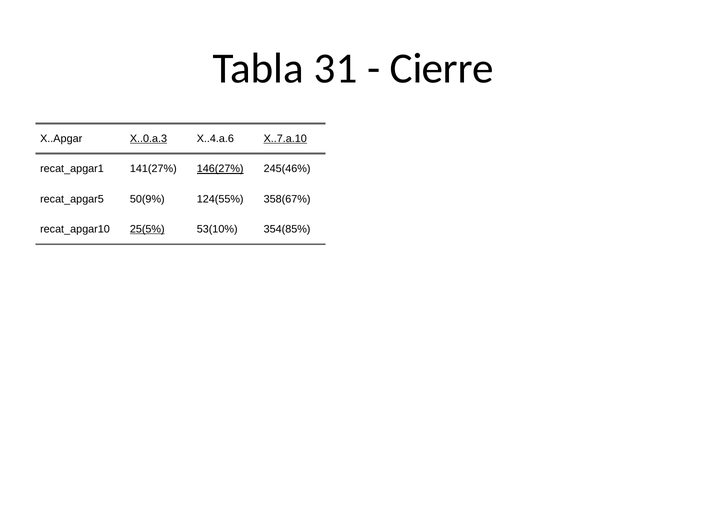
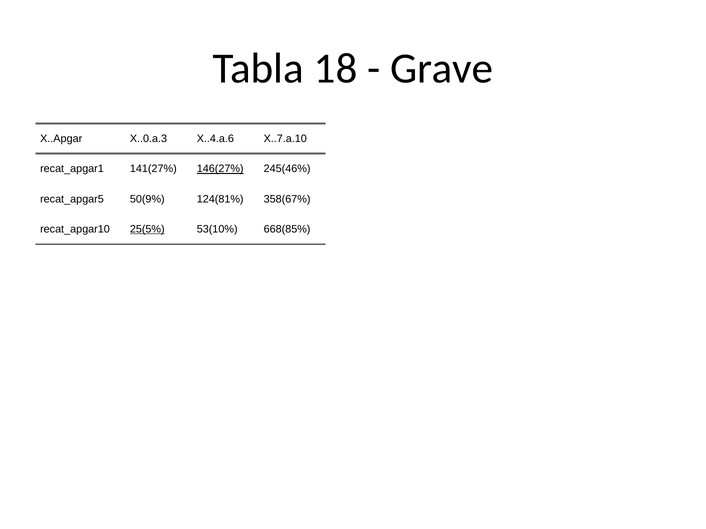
31: 31 -> 18
Cierre: Cierre -> Grave
X..0.a.3 underline: present -> none
X..7.a.10 underline: present -> none
124(55%: 124(55% -> 124(81%
354(85%: 354(85% -> 668(85%
